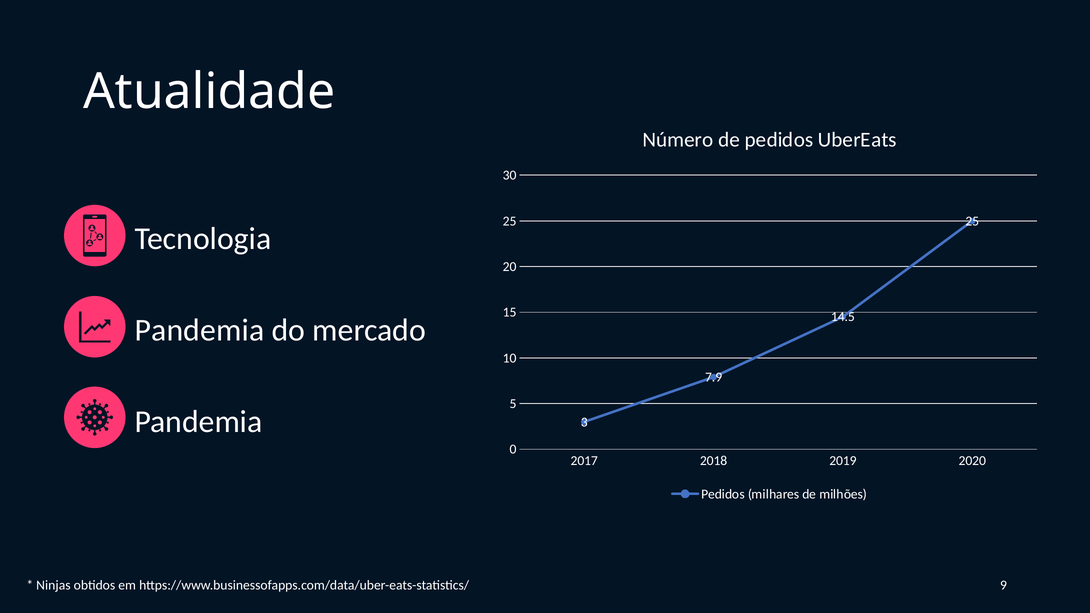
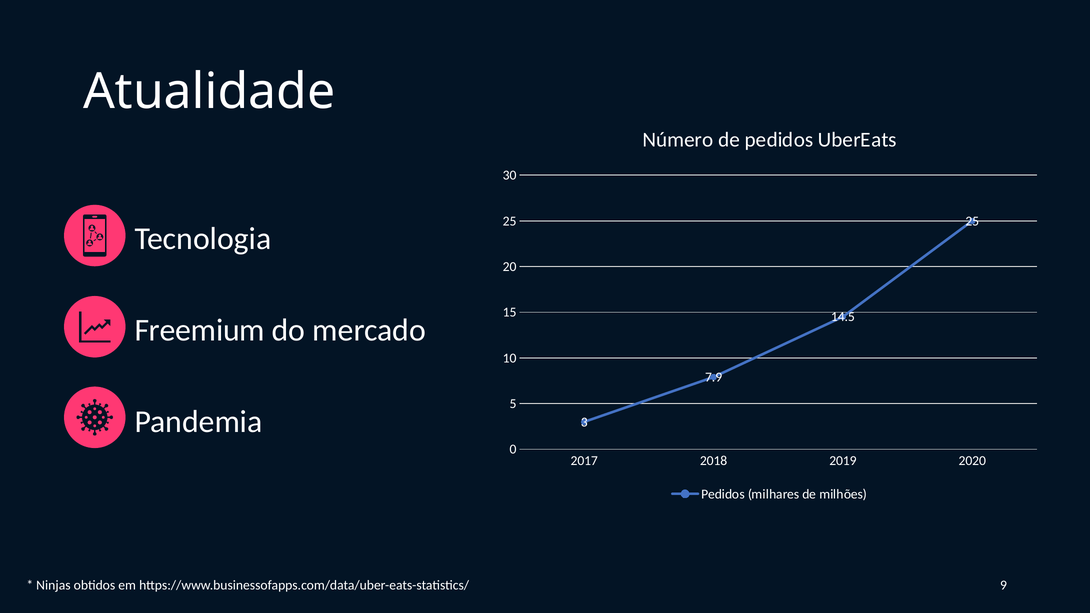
Pandemia at (200, 330): Pandemia -> Freemium
